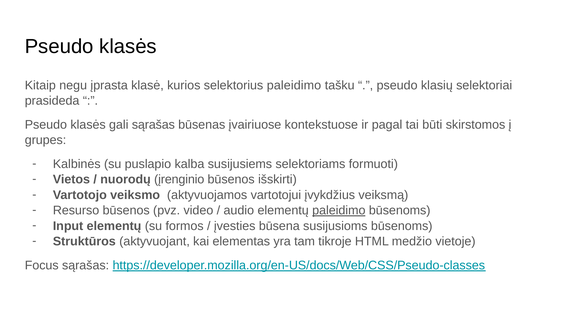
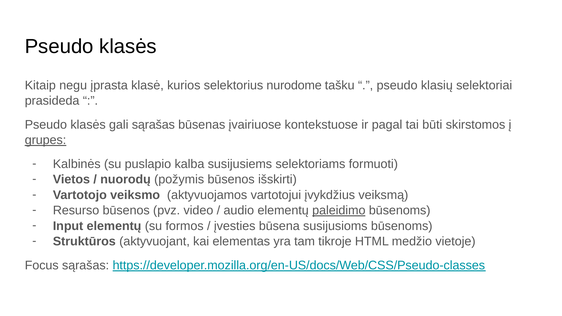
selektorius paleidimo: paleidimo -> nurodome
grupes underline: none -> present
įrenginio: įrenginio -> požymis
